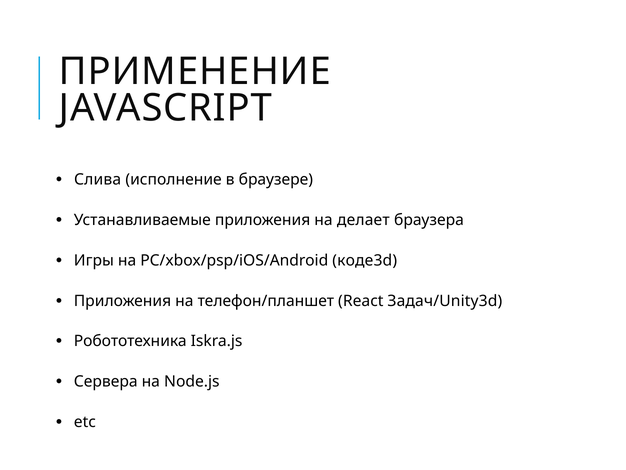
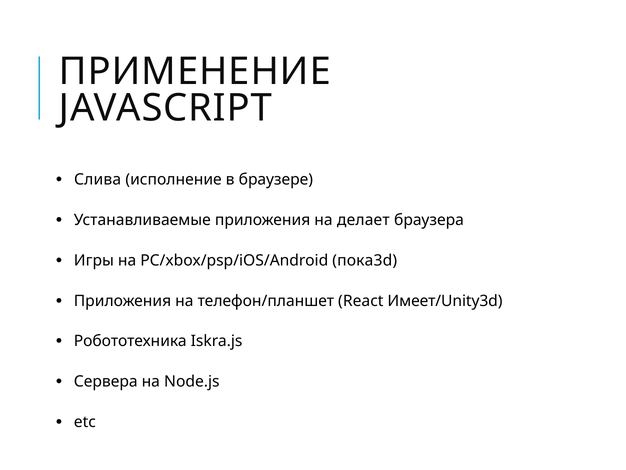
коде3d: коде3d -> пока3d
Задач/Unity3d: Задач/Unity3d -> Имеет/Unity3d
